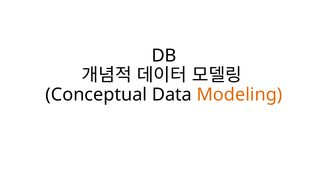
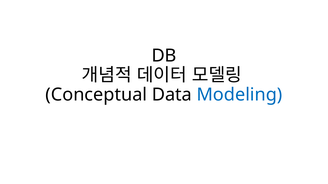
Modeling colour: orange -> blue
